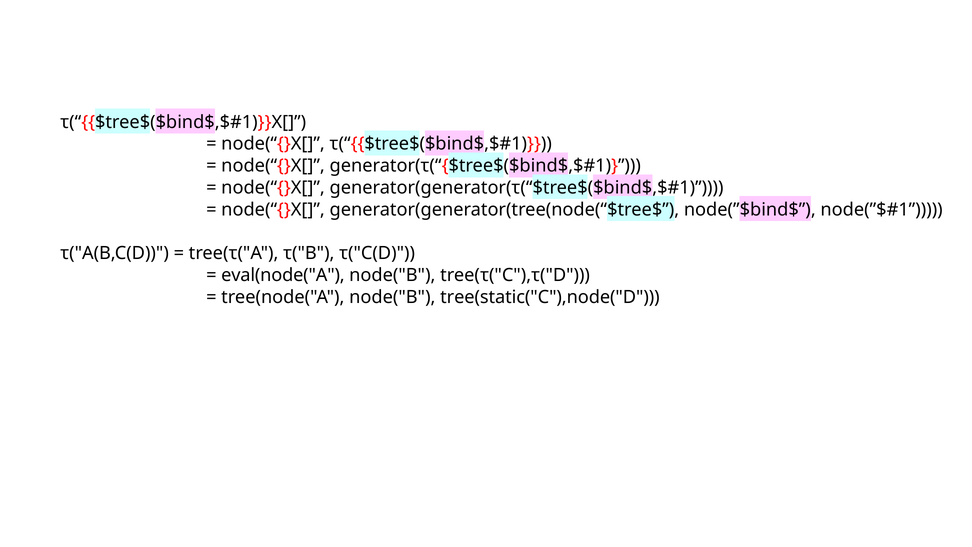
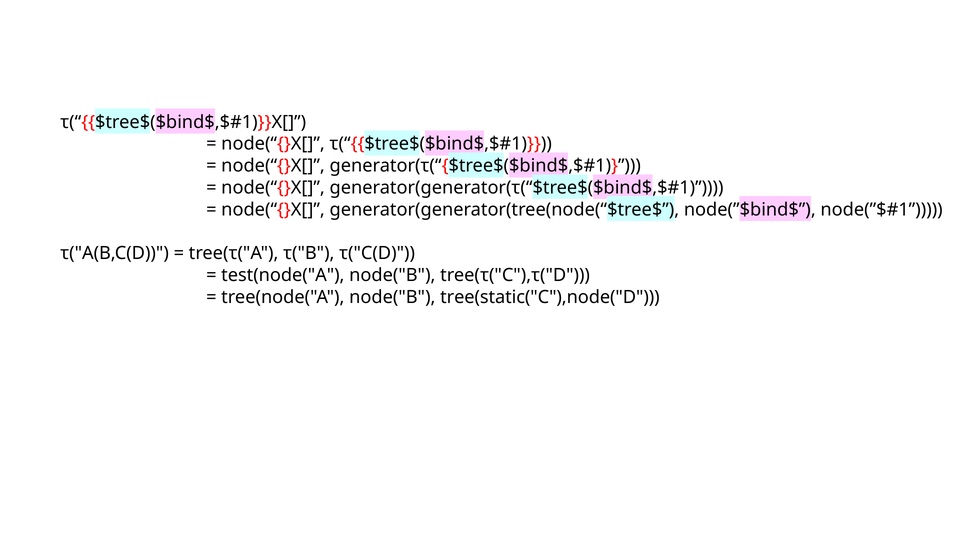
eval(node("A: eval(node("A -> test(node("A
